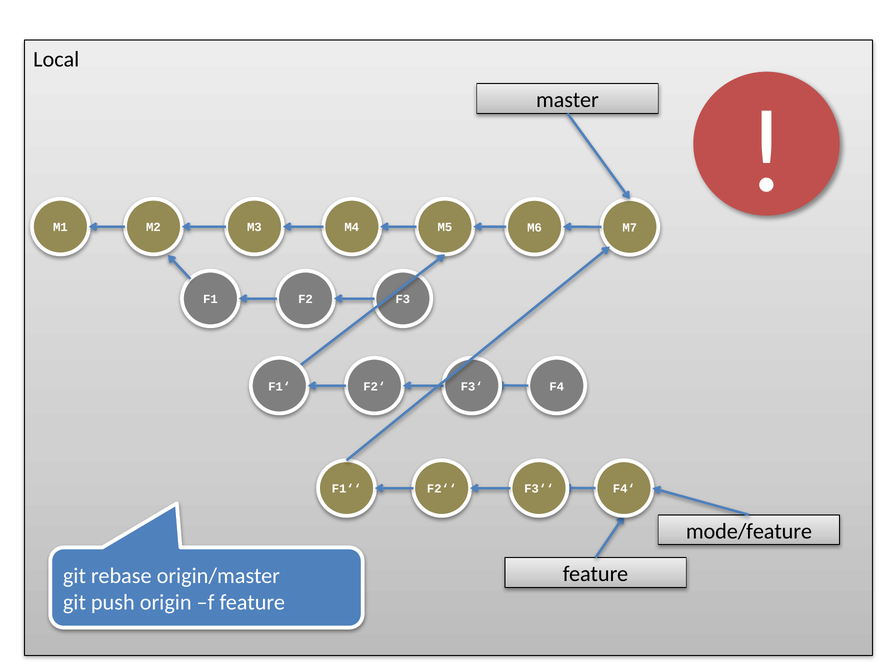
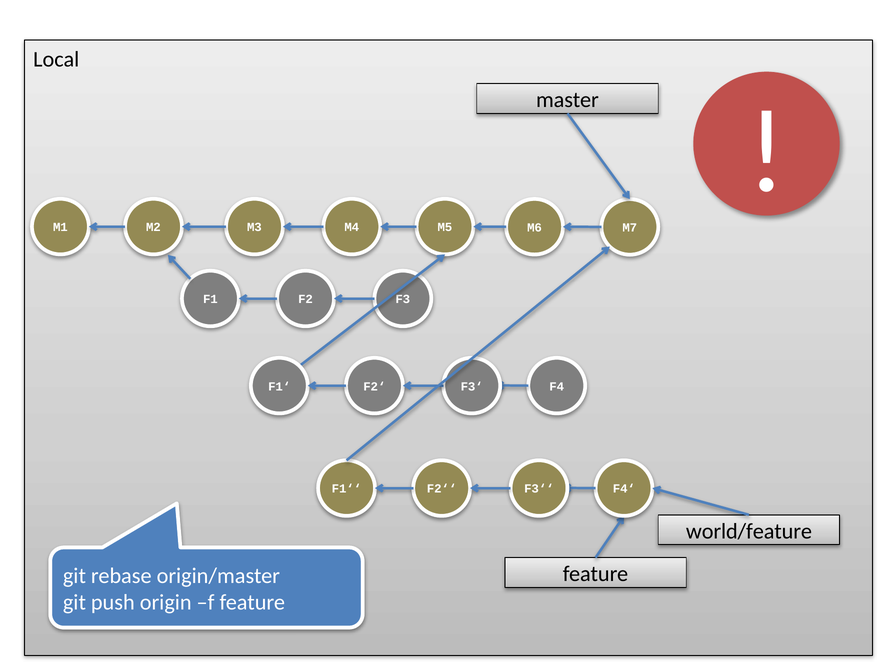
mode/feature: mode/feature -> world/feature
